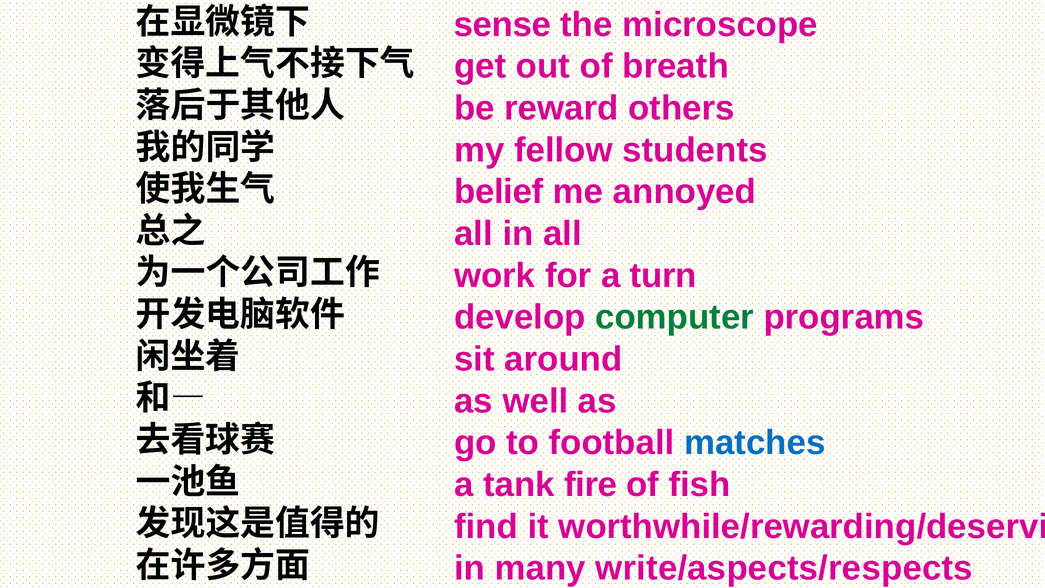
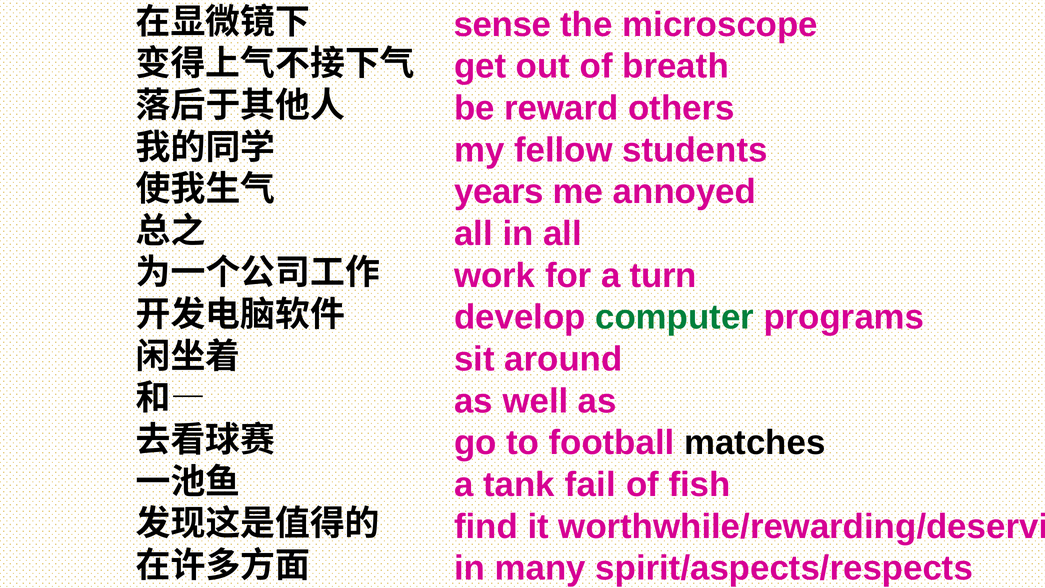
belief: belief -> years
matches colour: blue -> black
fire: fire -> fail
write/aspects/respects: write/aspects/respects -> spirit/aspects/respects
